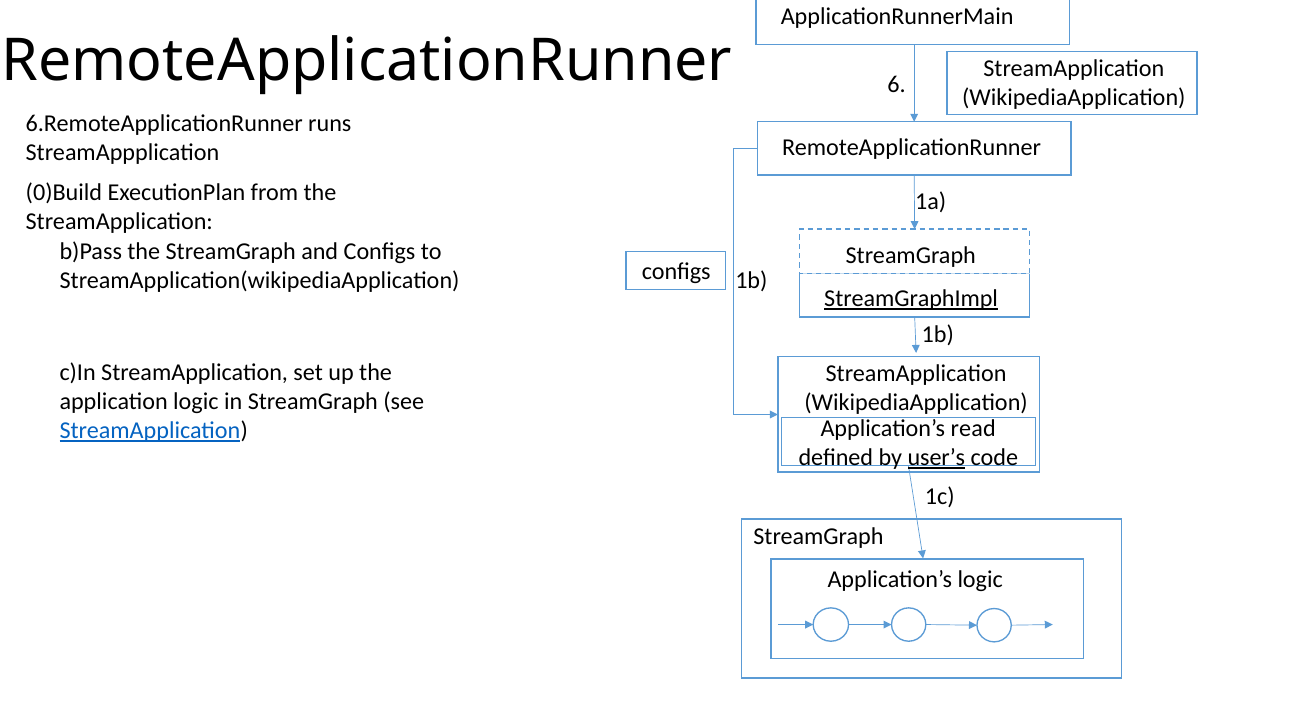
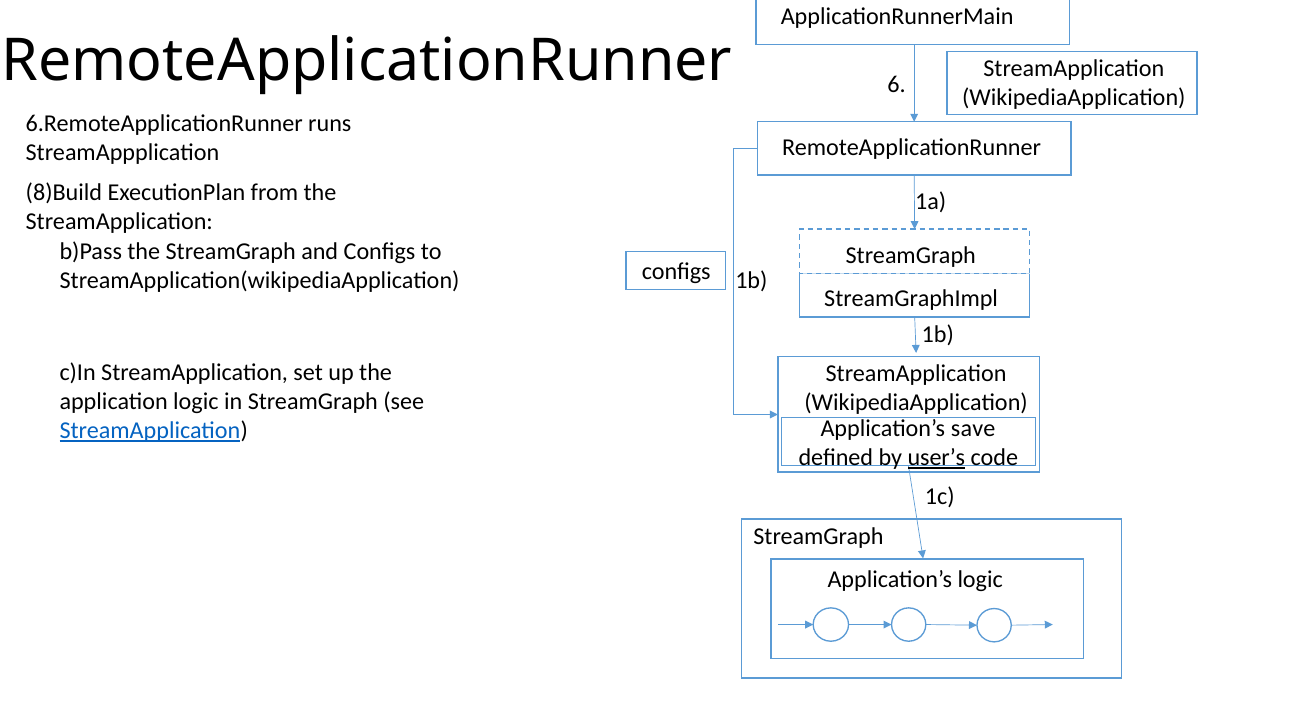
0)Build: 0)Build -> 8)Build
StreamGraphImpl underline: present -> none
read: read -> save
